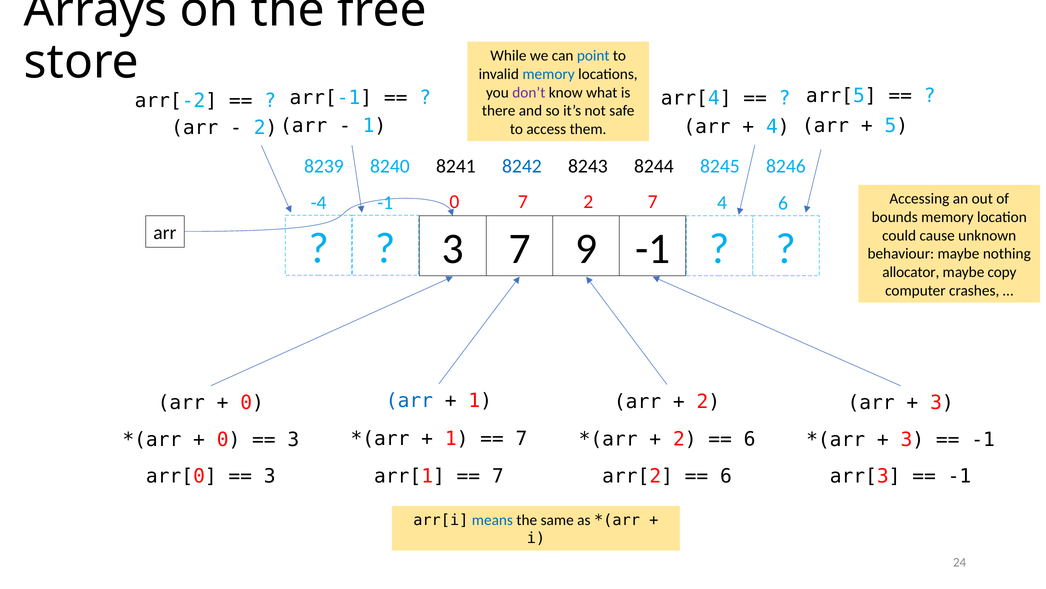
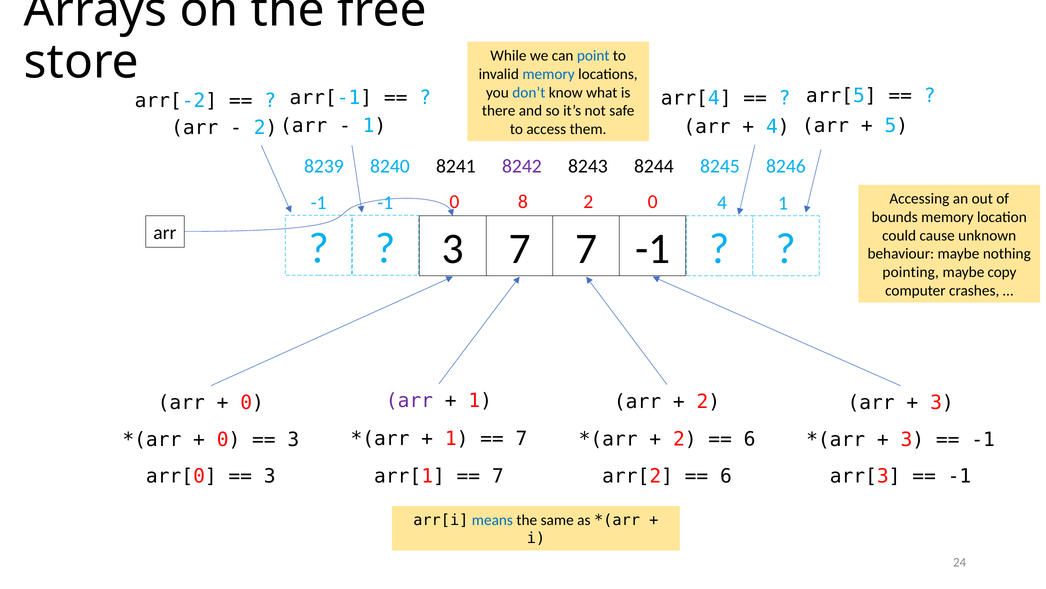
don’t colour: purple -> blue
8242 colour: blue -> purple
0 7: 7 -> 8
2 7: 7 -> 0
-4 at (319, 202): -4 -> -1
4 6: 6 -> 1
7 9: 9 -> 7
allocator: allocator -> pointing
arr at (409, 400) colour: blue -> purple
